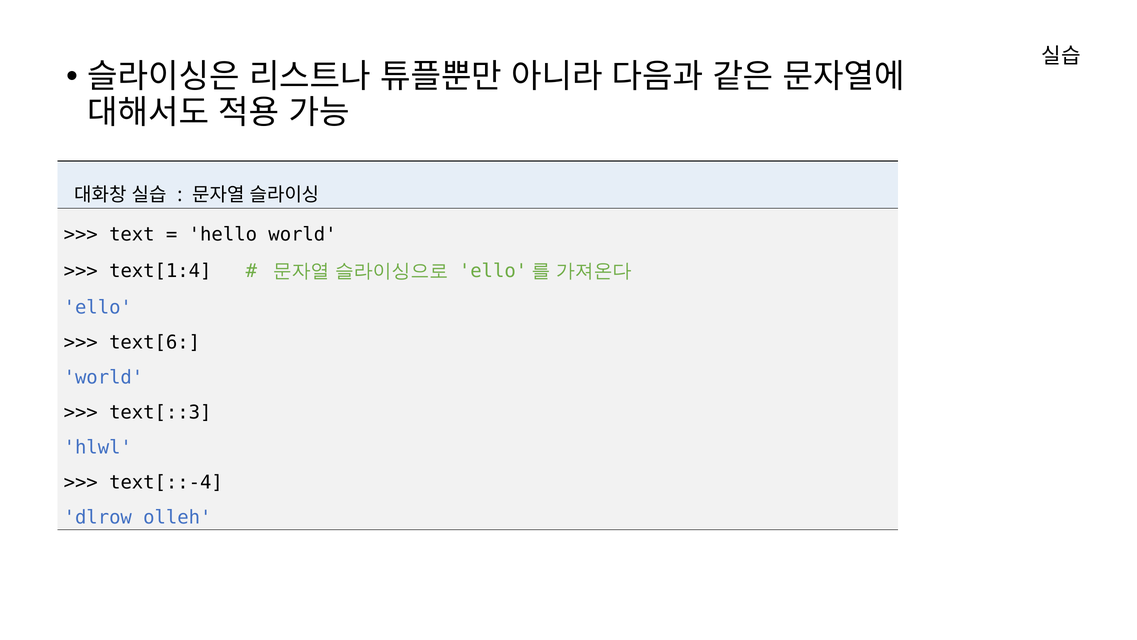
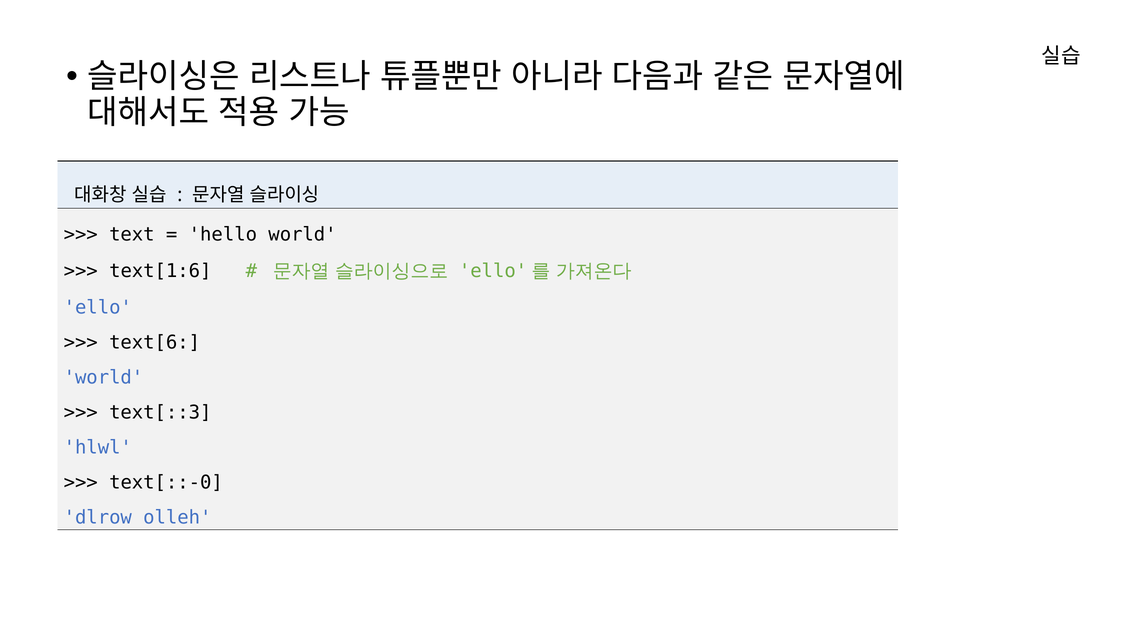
text[1:4: text[1:4 -> text[1:6
text[::-4: text[::-4 -> text[::-0
